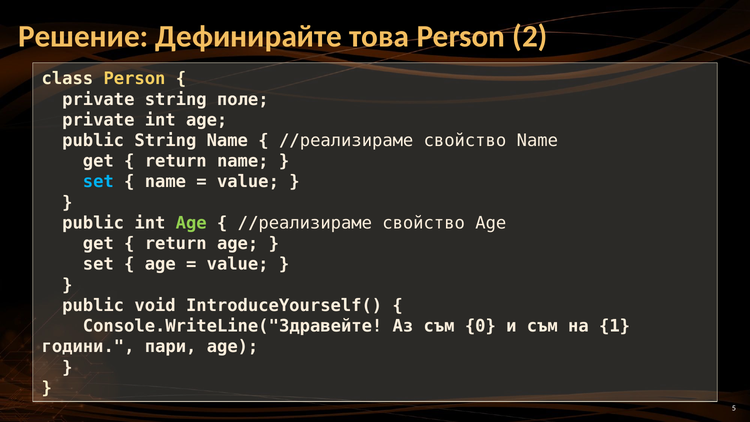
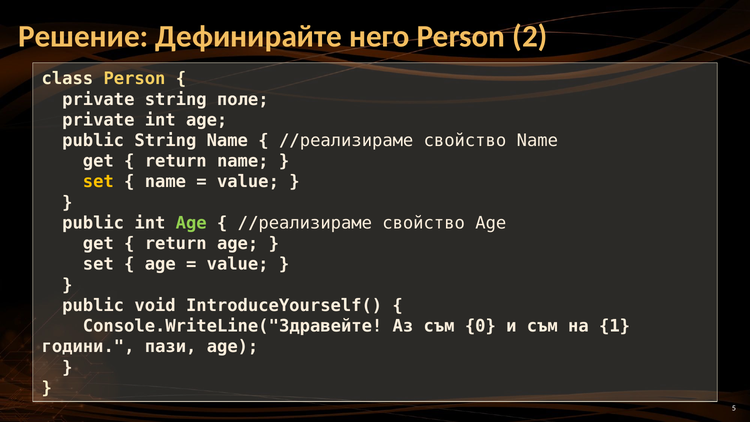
това: това -> него
set at (98, 182) colour: light blue -> yellow
пари: пари -> пази
